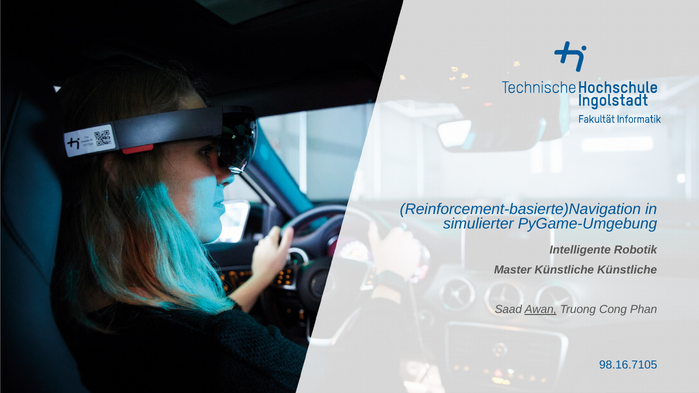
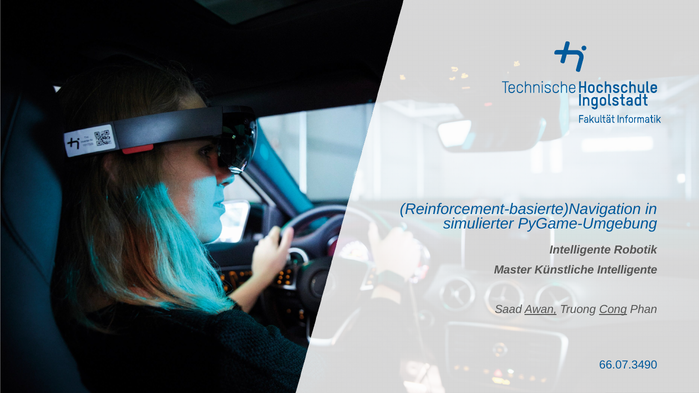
Künstliche Künstliche: Künstliche -> Intelligente
Cong underline: none -> present
98.16.7105: 98.16.7105 -> 66.07.3490
